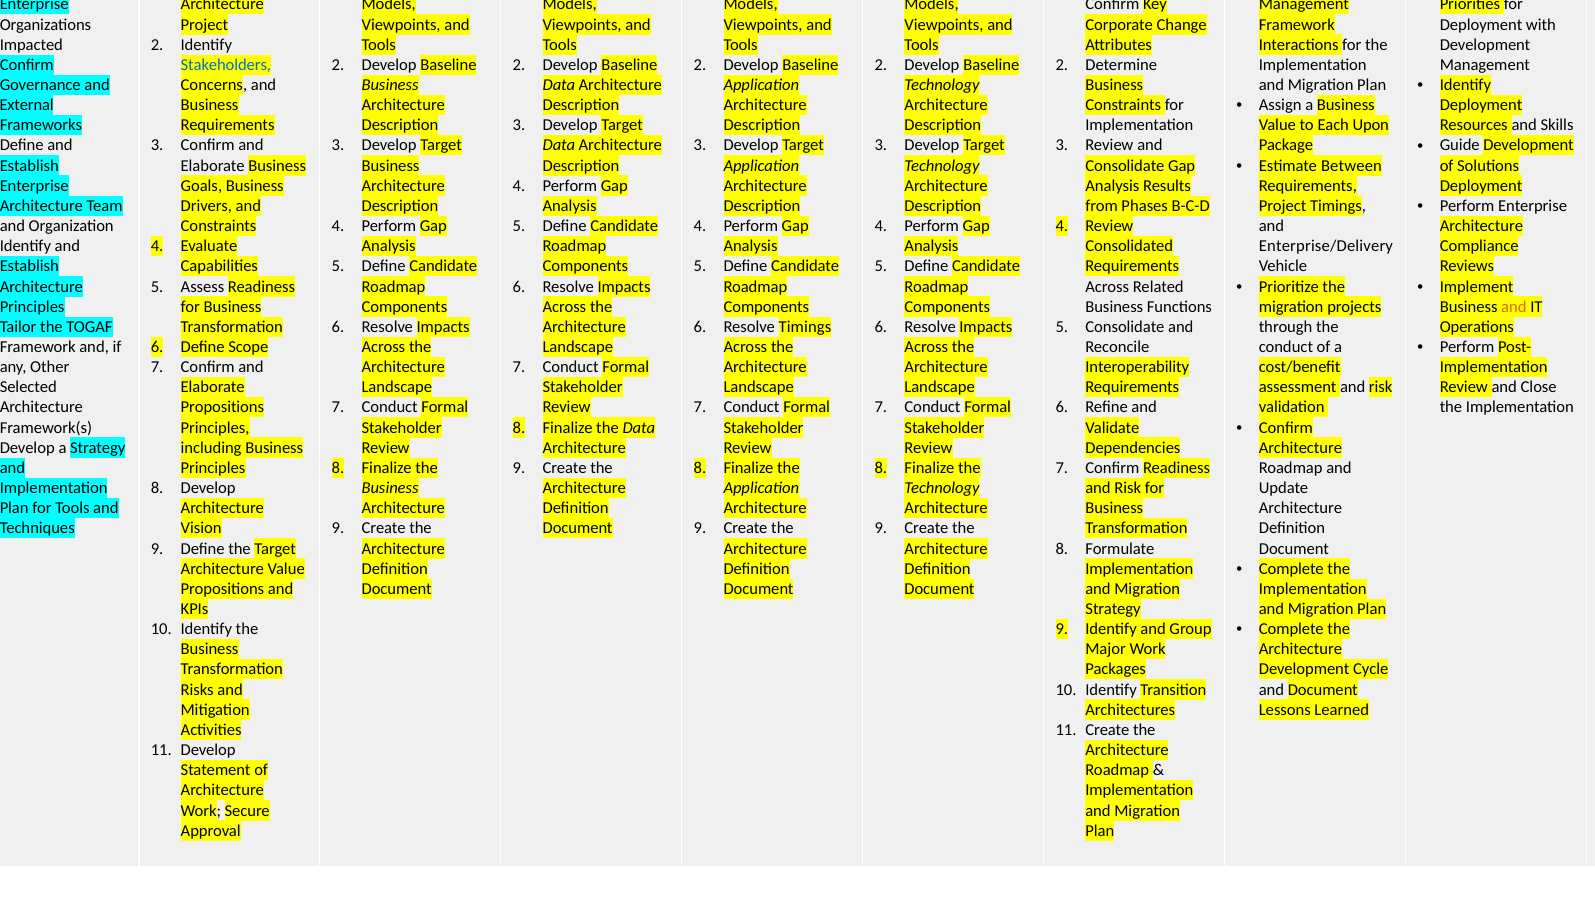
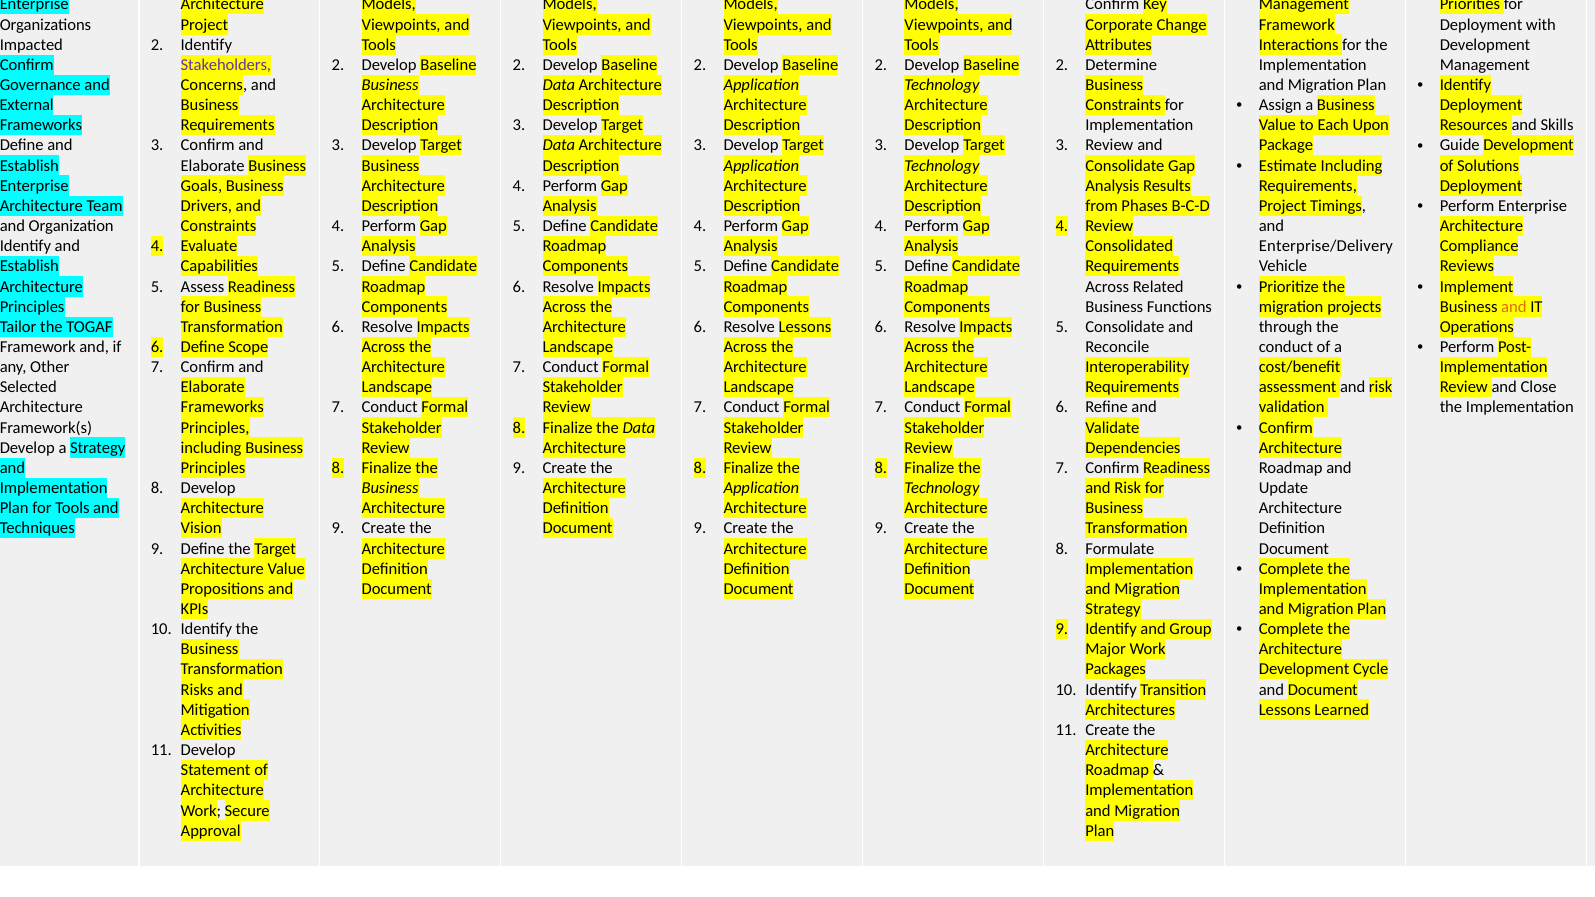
Stakeholders colour: blue -> purple
Estimate Between: Between -> Including
Resolve Timings: Timings -> Lessons
Propositions at (222, 408): Propositions -> Frameworks
